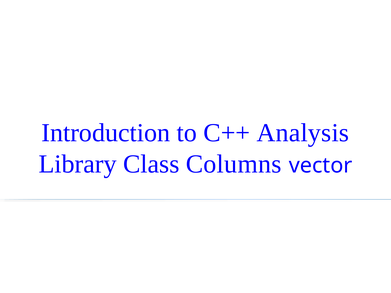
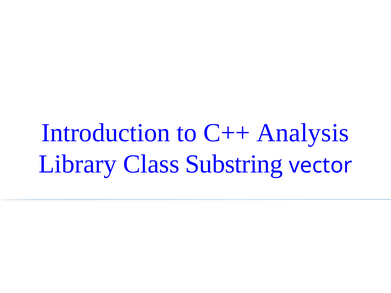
Columns: Columns -> Substring
